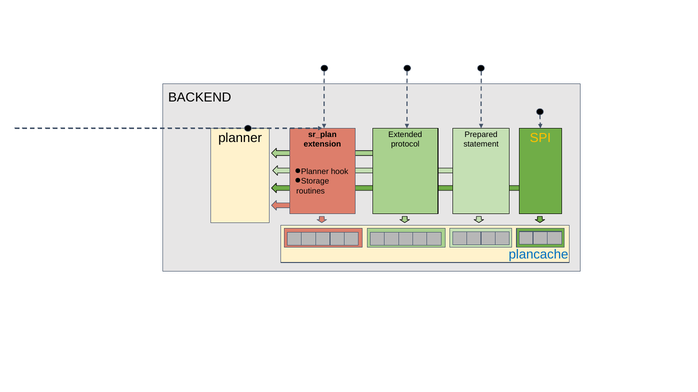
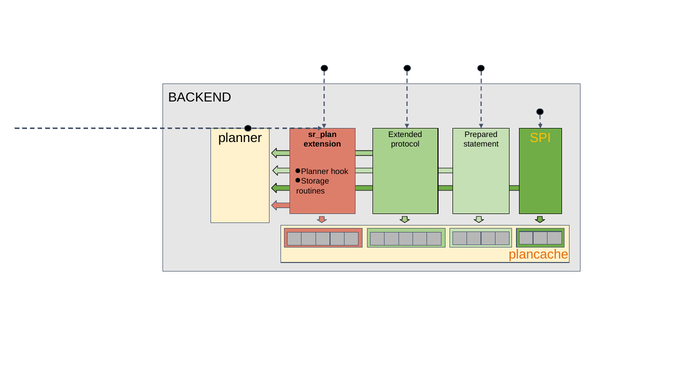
plancache colour: blue -> orange
